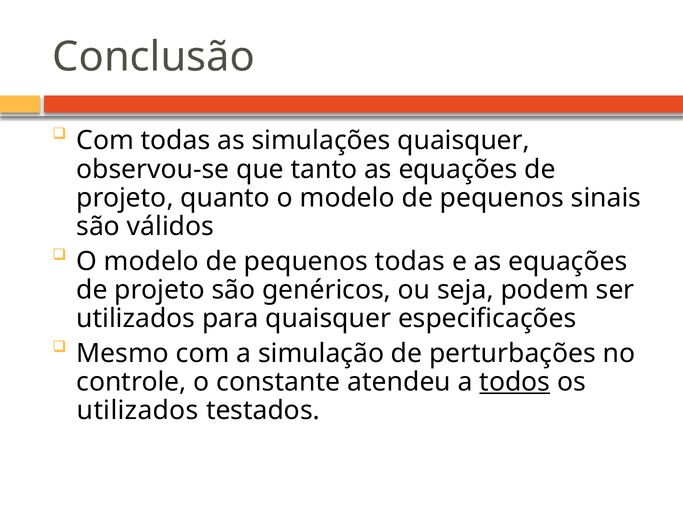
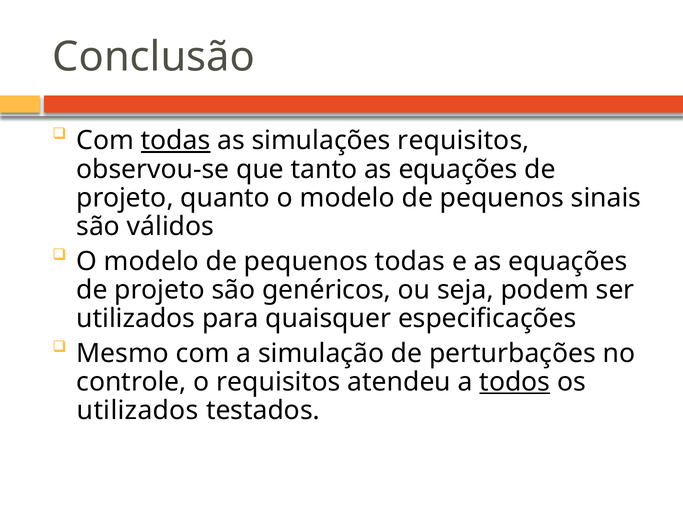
todas at (176, 141) underline: none -> present
simulações quaisquer: quaisquer -> requisitos
o constante: constante -> requisitos
